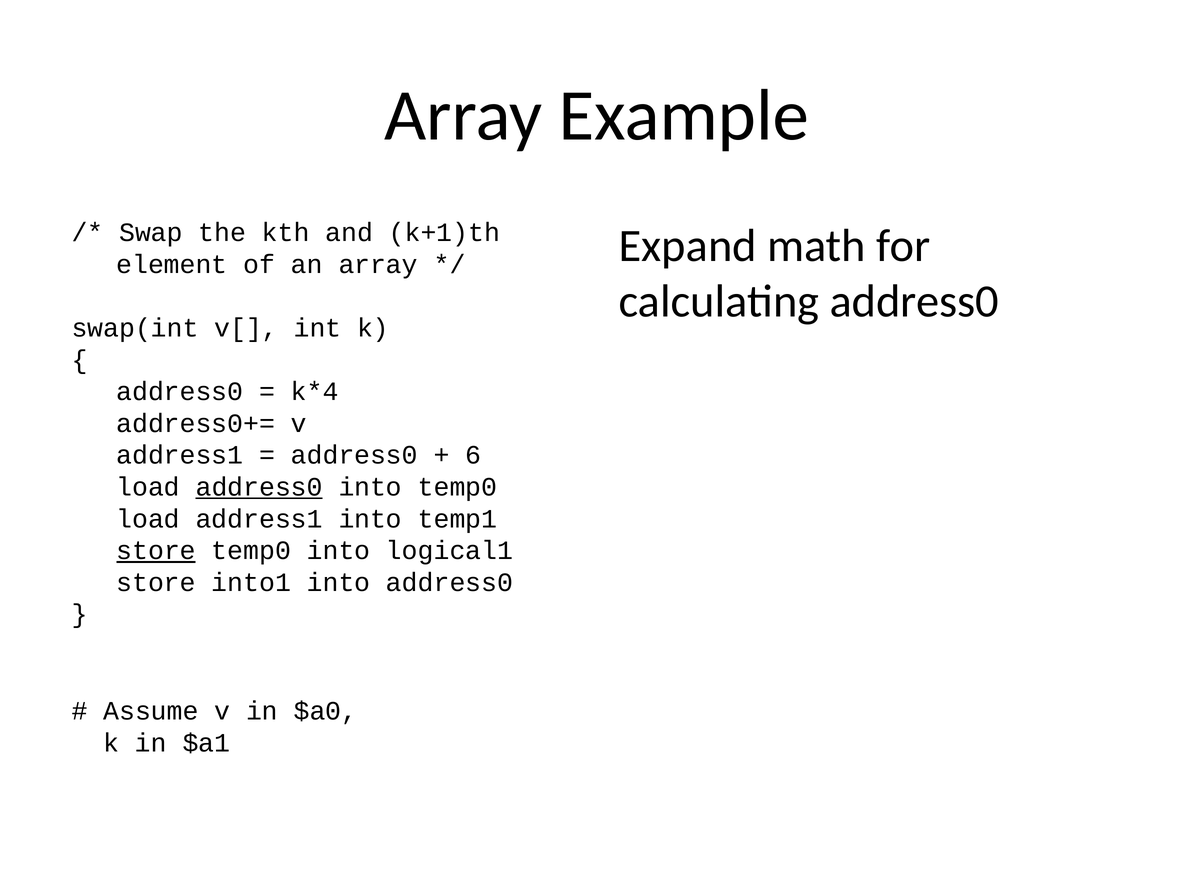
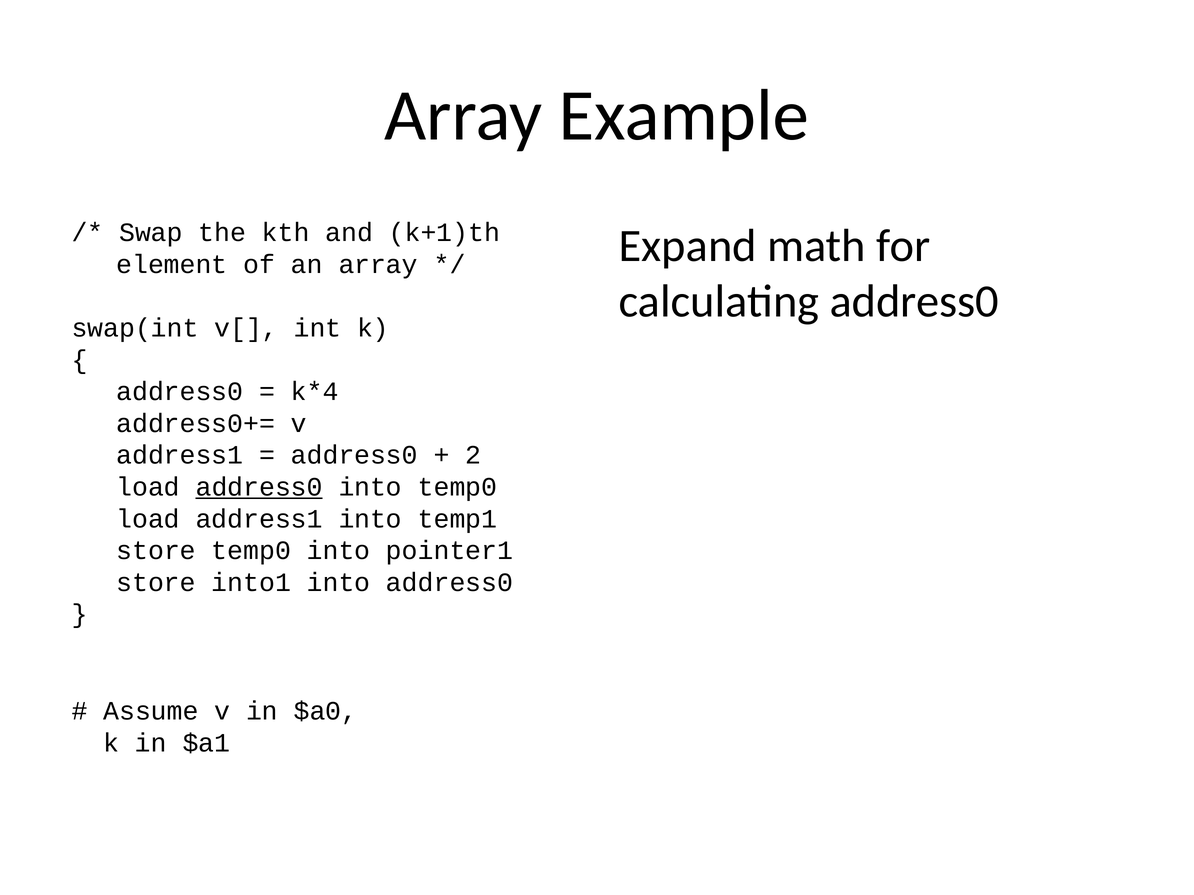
6: 6 -> 2
store at (156, 551) underline: present -> none
logical1: logical1 -> pointer1
